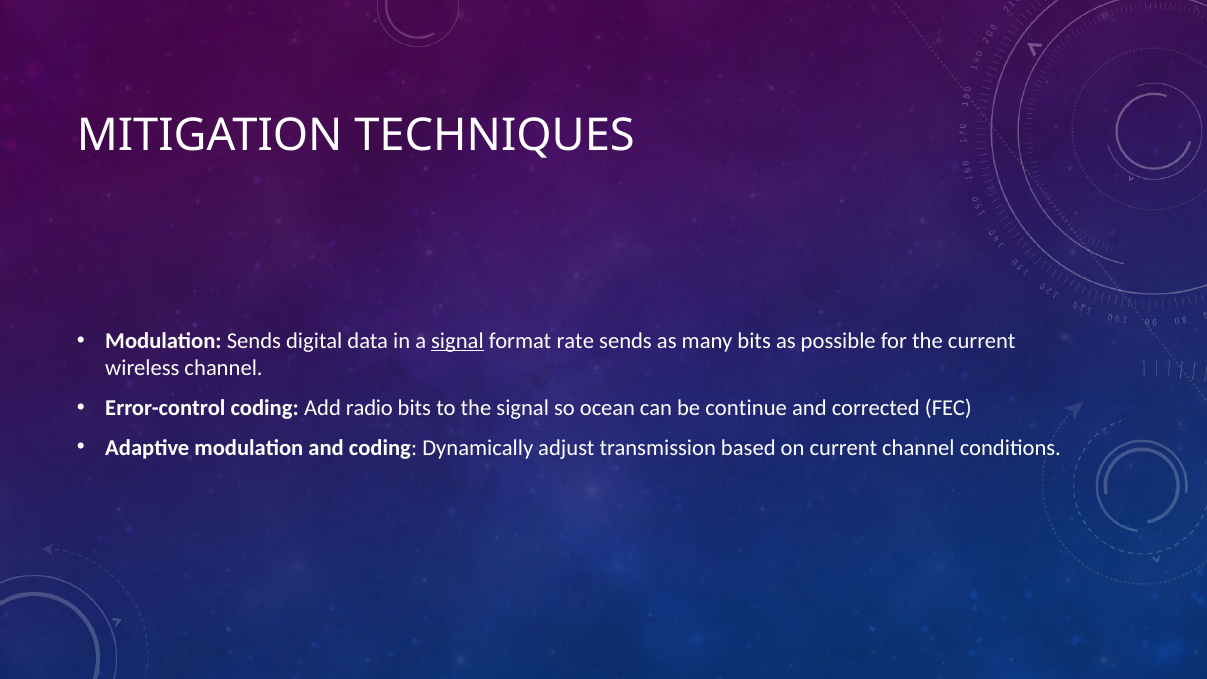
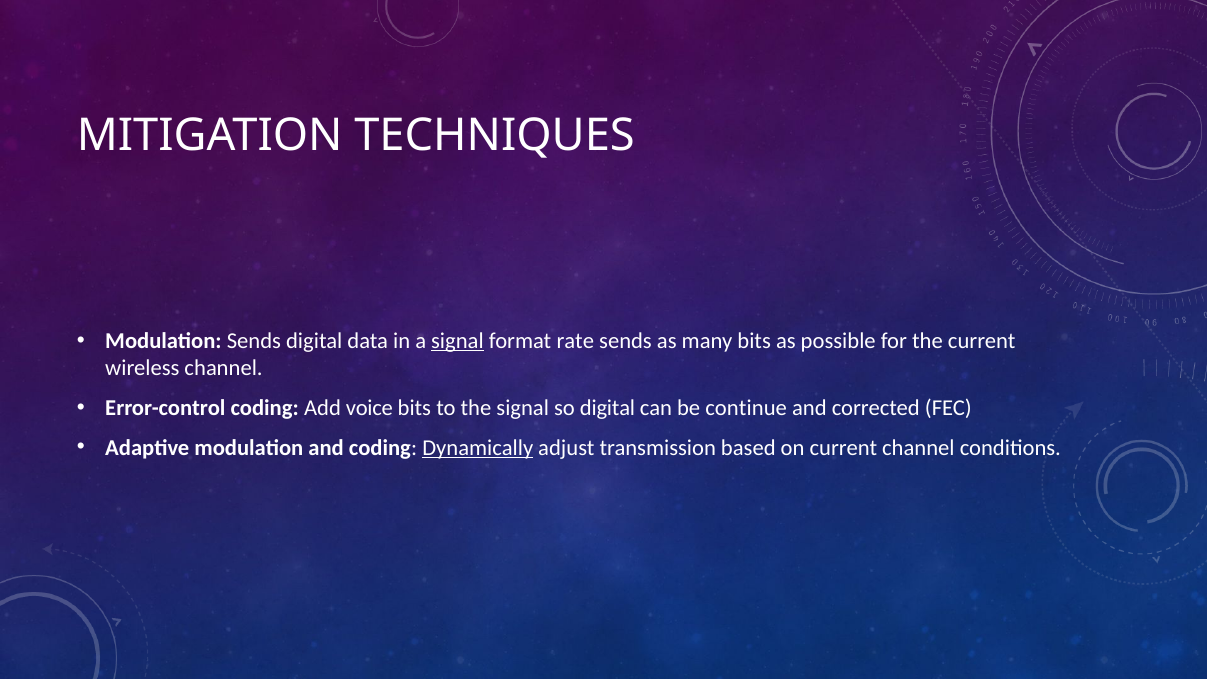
radio: radio -> voice
so ocean: ocean -> digital
Dynamically underline: none -> present
